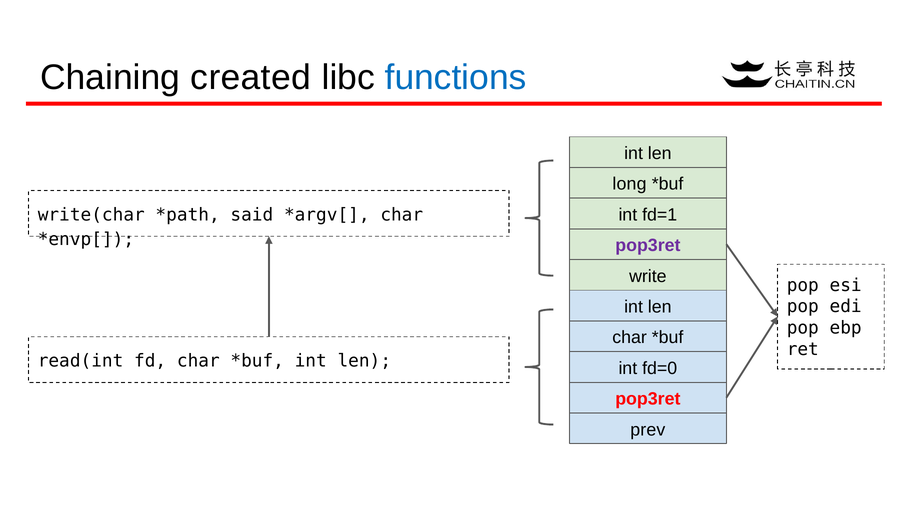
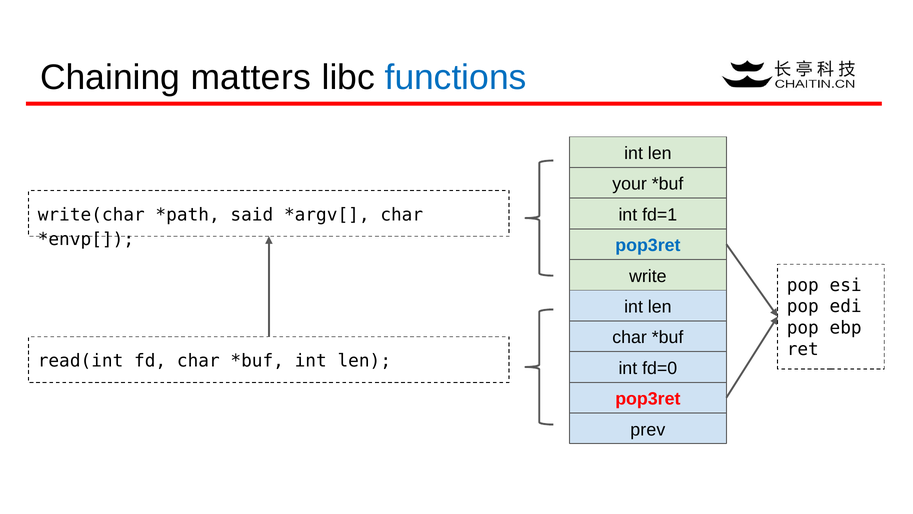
created: created -> matters
long: long -> your
pop3ret at (648, 245) colour: purple -> blue
